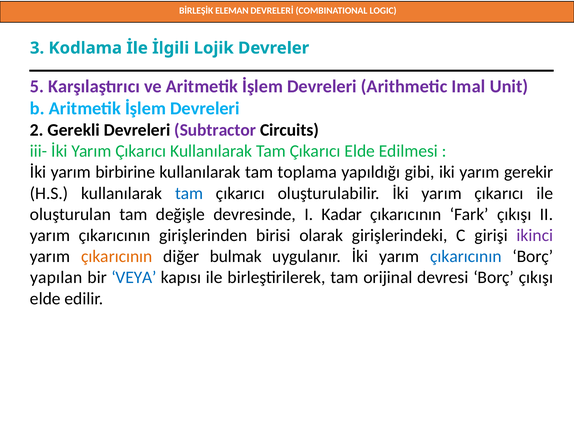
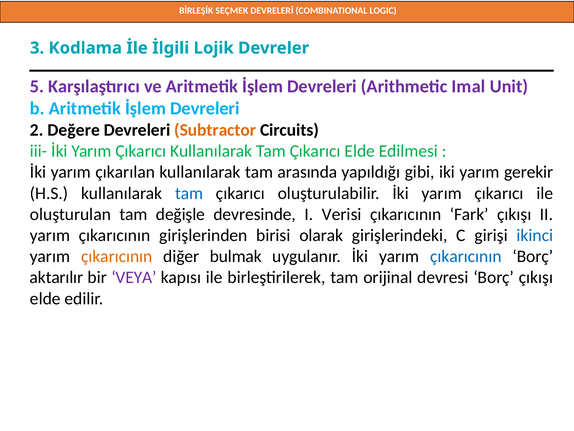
ELEMAN: ELEMAN -> SEÇMEK
Gerekli: Gerekli -> Değere
Subtractor colour: purple -> orange
birbirine: birbirine -> çıkarılan
toplama: toplama -> arasında
Kadar: Kadar -> Verisi
ikinci colour: purple -> blue
yapılan: yapılan -> aktarılır
VEYA colour: blue -> purple
